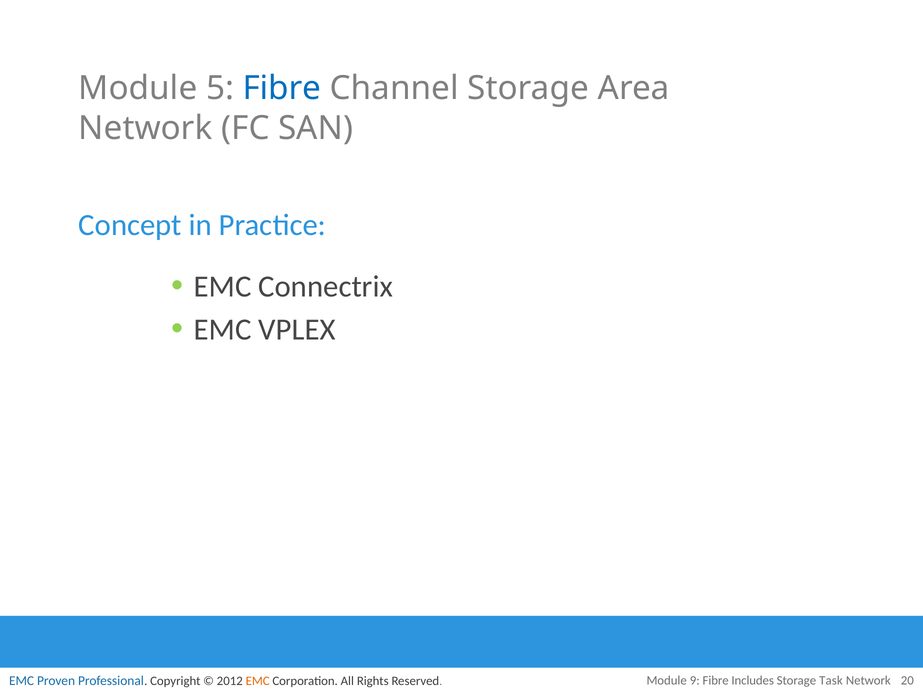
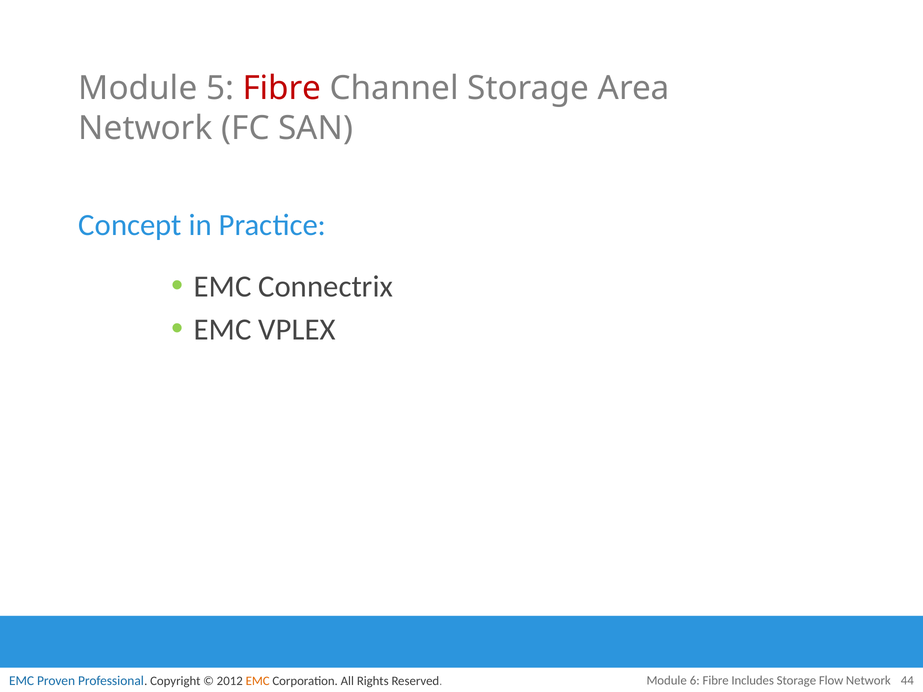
Fibre at (282, 88) colour: blue -> red
9: 9 -> 6
Task: Task -> Flow
20: 20 -> 44
